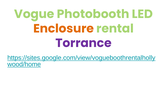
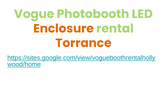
Torrance colour: purple -> orange
